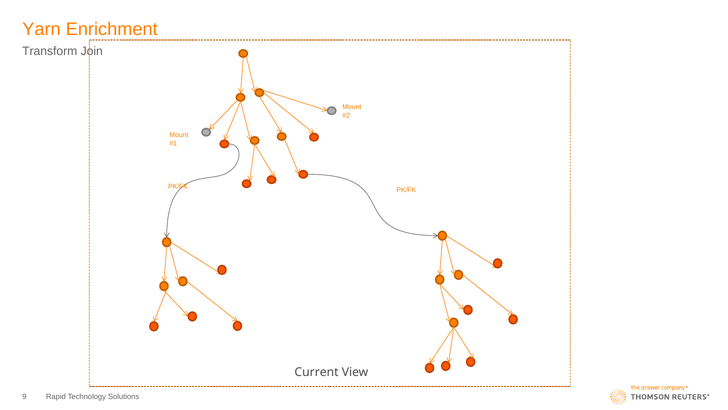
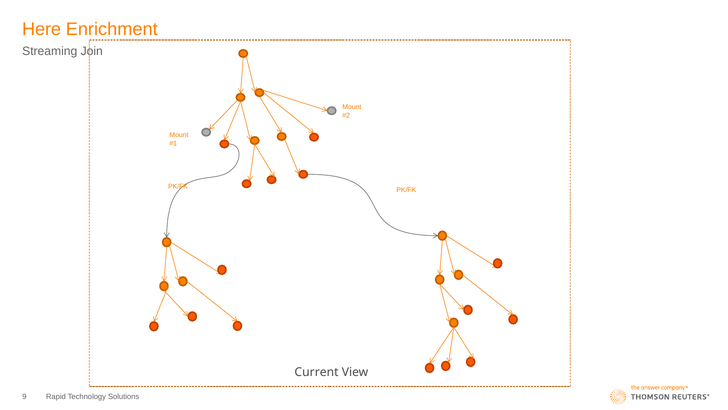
Yarn: Yarn -> Here
Transform: Transform -> Streaming
